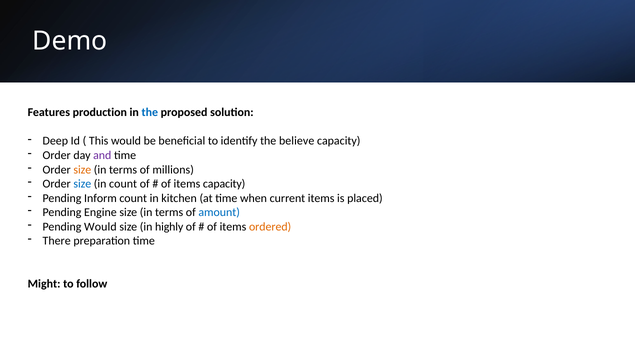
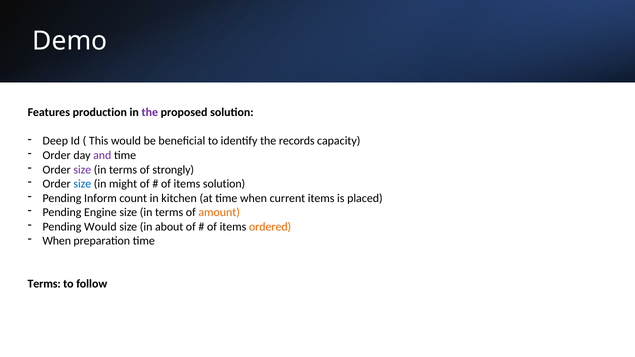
the at (150, 113) colour: blue -> purple
believe: believe -> records
size at (82, 170) colour: orange -> purple
millions: millions -> strongly
in count: count -> might
items capacity: capacity -> solution
amount colour: blue -> orange
highly: highly -> about
There at (57, 241): There -> When
Might at (44, 284): Might -> Terms
